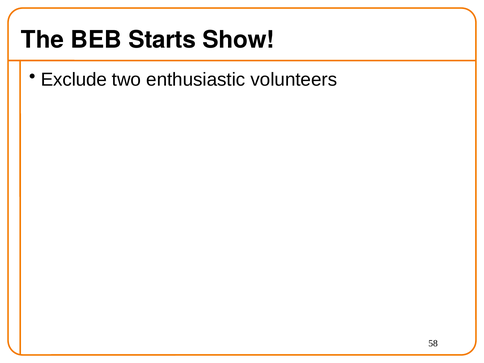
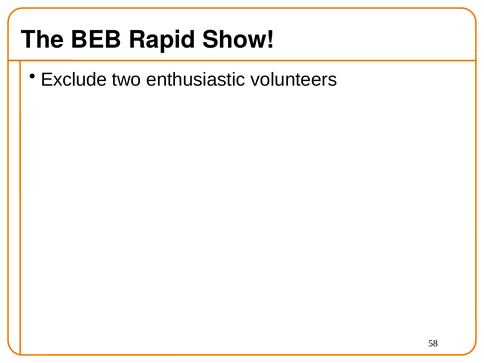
Starts: Starts -> Rapid
